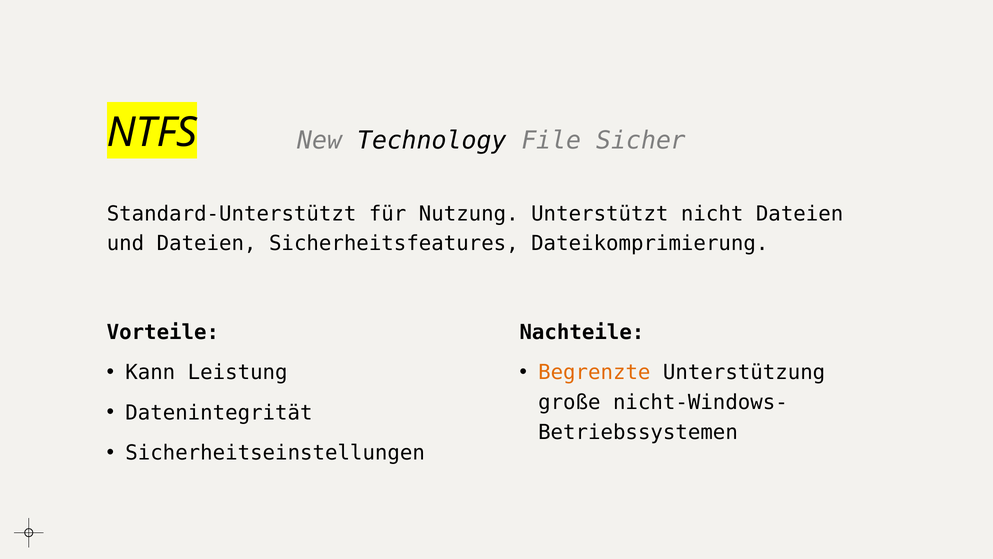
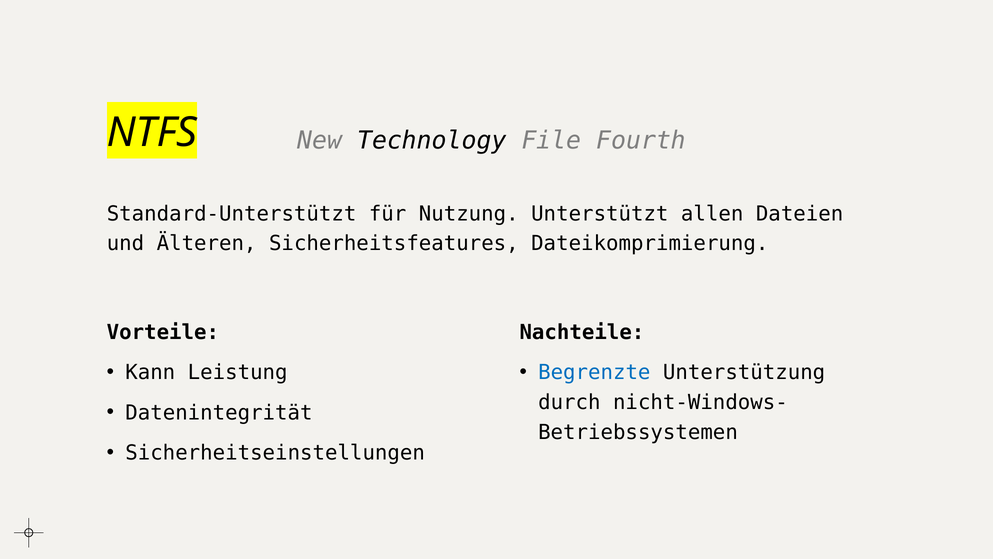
Sicher: Sicher -> Fourth
nicht: nicht -> allen
und Dateien: Dateien -> Älteren
Begrenzte colour: orange -> blue
große: große -> durch
